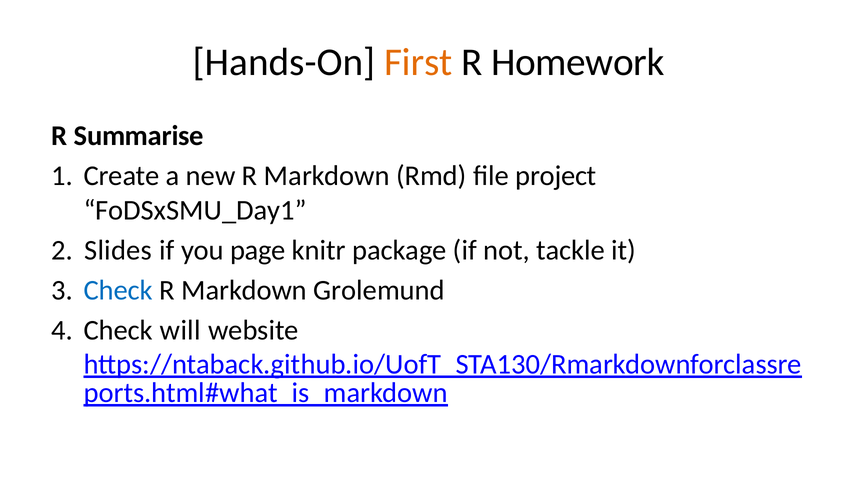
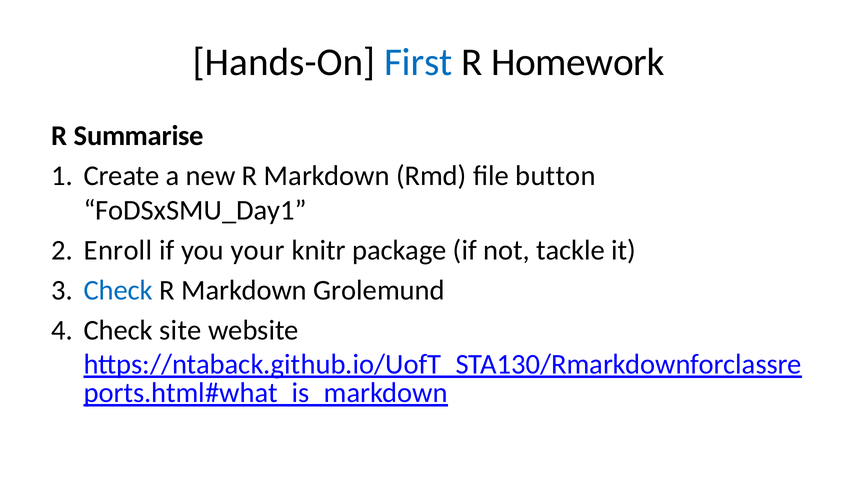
First colour: orange -> blue
project: project -> button
Slides: Slides -> Enroll
page: page -> your
will: will -> site
